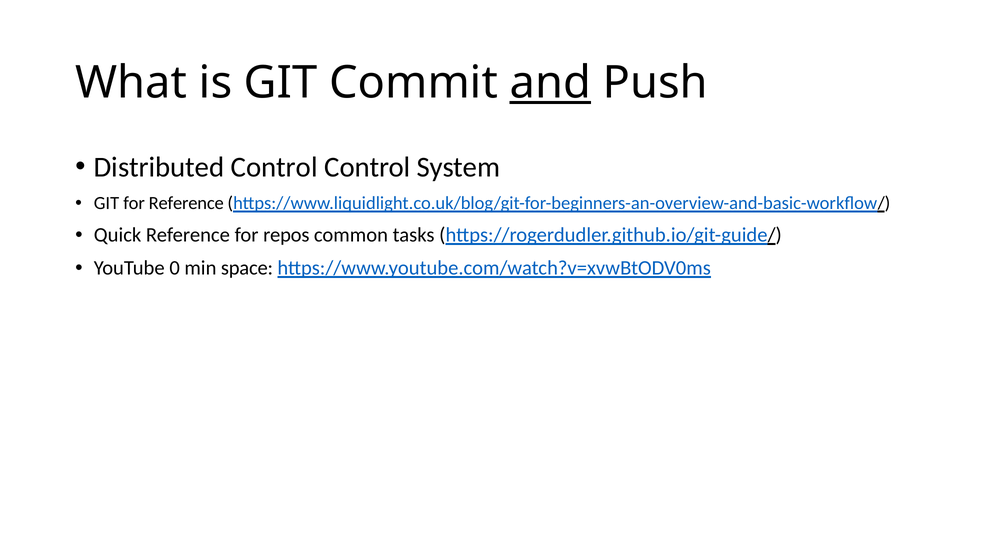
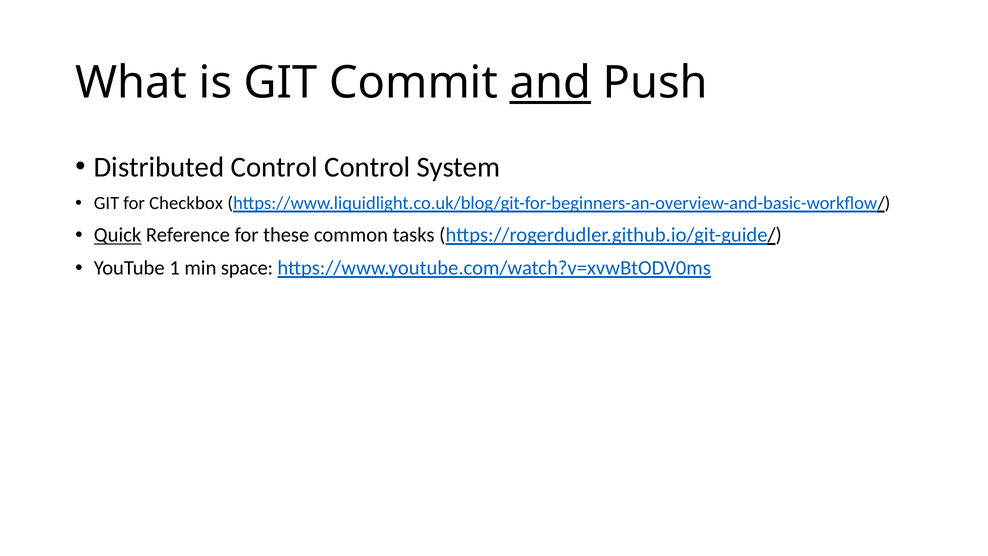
for Reference: Reference -> Checkbox
Quick underline: none -> present
repos: repos -> these
0: 0 -> 1
